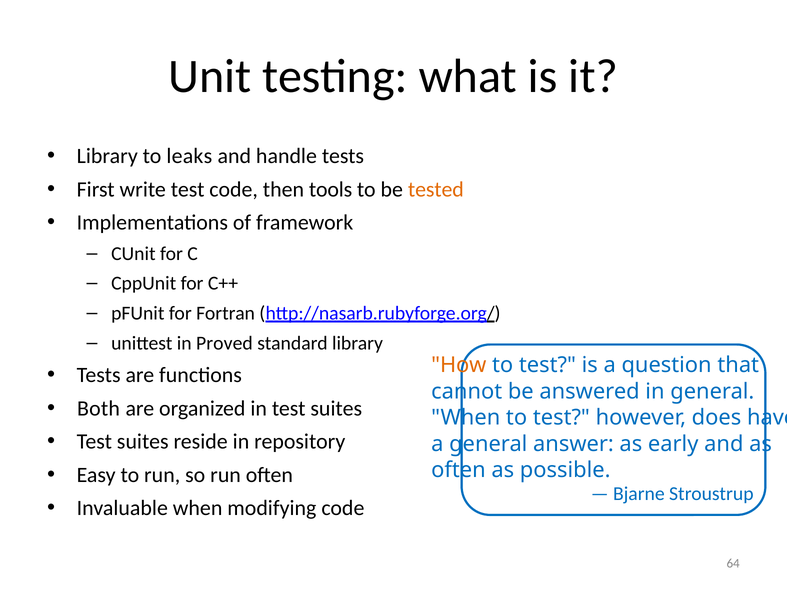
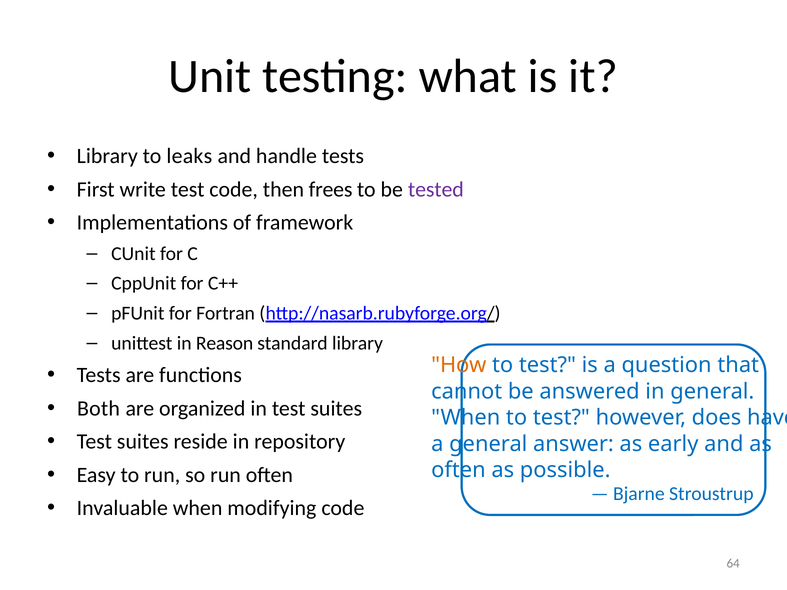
tools: tools -> frees
tested colour: orange -> purple
Proved: Proved -> Reason
